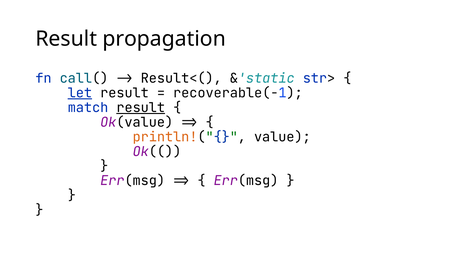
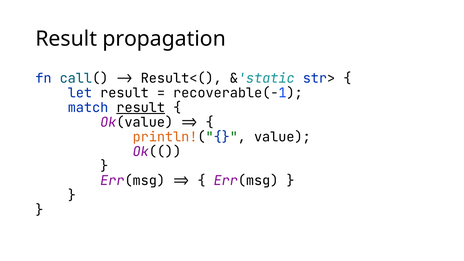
let underline: present -> none
